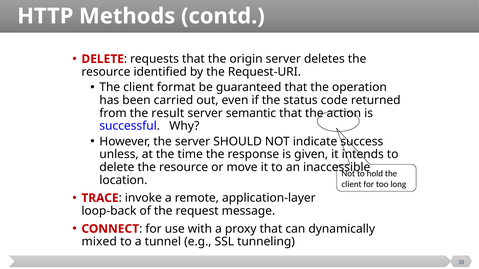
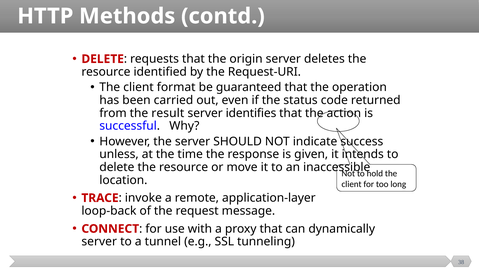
semantic: semantic -> identifies
mixed at (99, 242): mixed -> server
